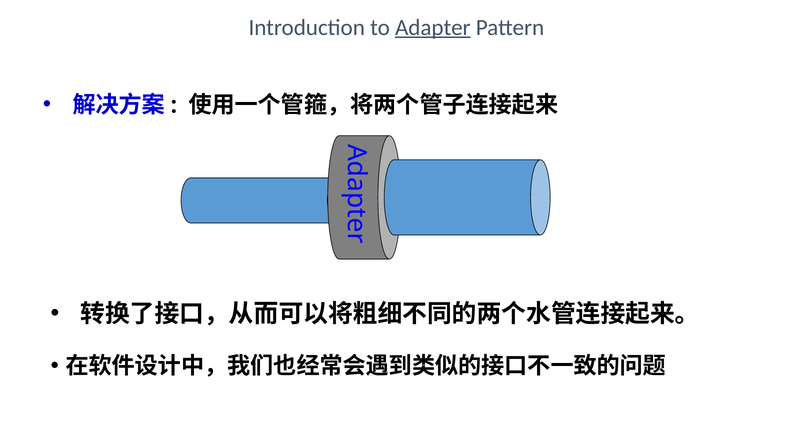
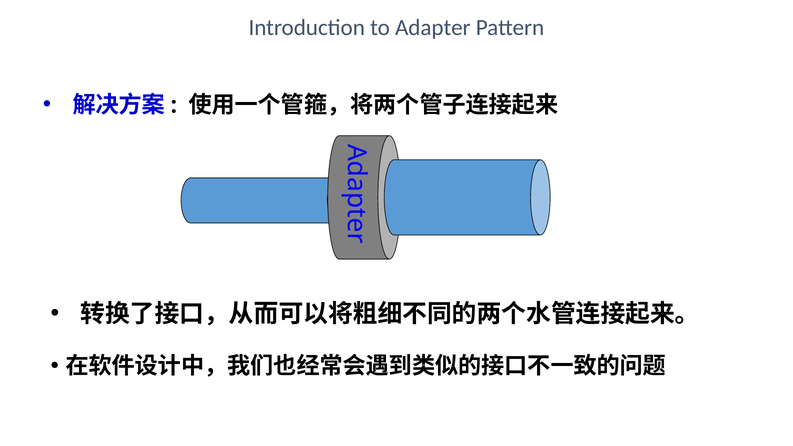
Adapter underline: present -> none
